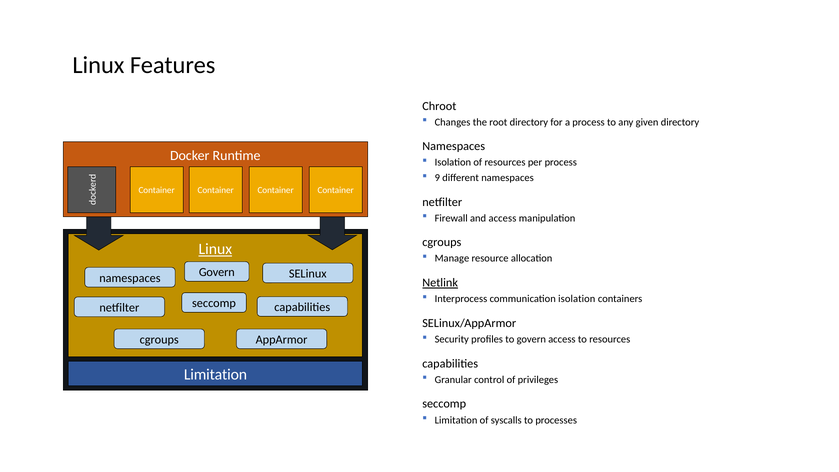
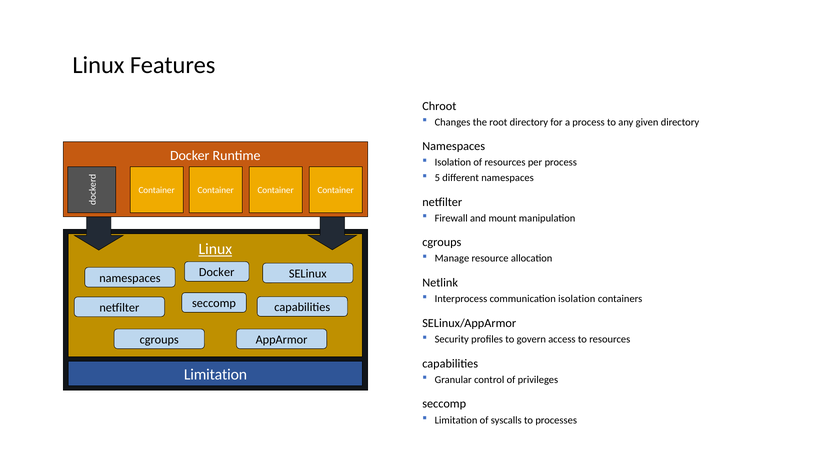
9: 9 -> 5
and access: access -> mount
Govern at (217, 272): Govern -> Docker
Netlink underline: present -> none
